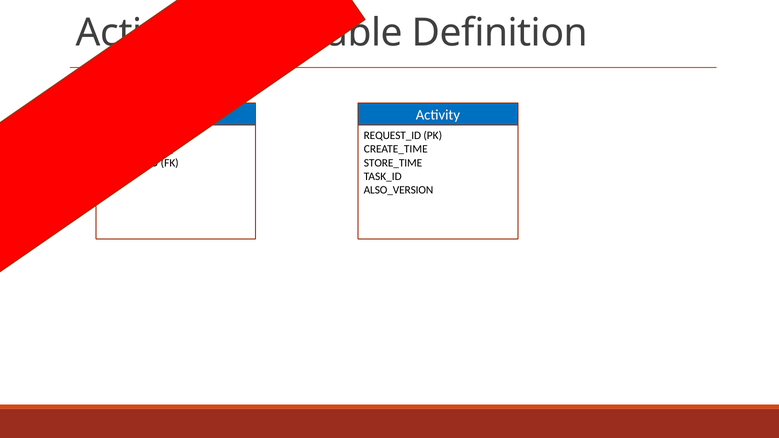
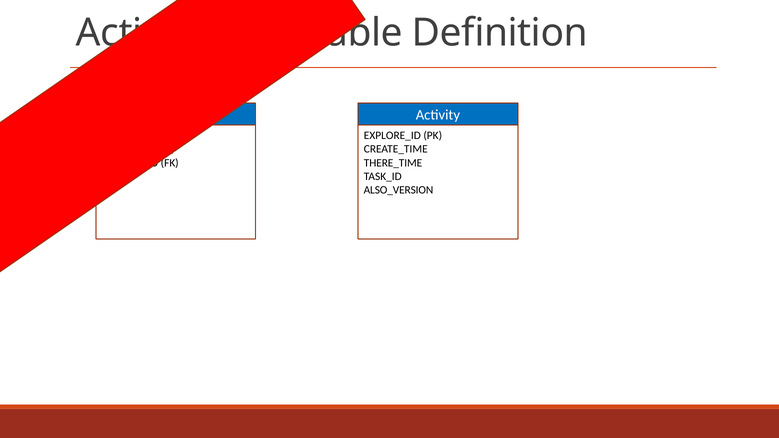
REQUEST_ID: REQUEST_ID -> EXPLORE_ID
STORE_TIME: STORE_TIME -> THERE_TIME
